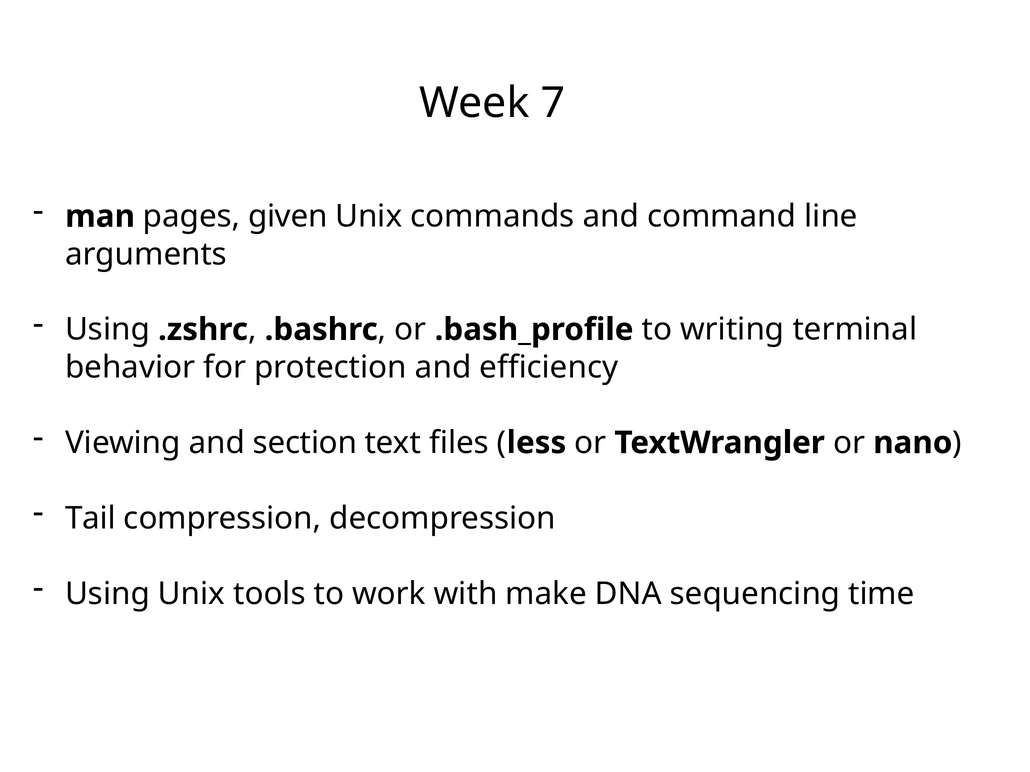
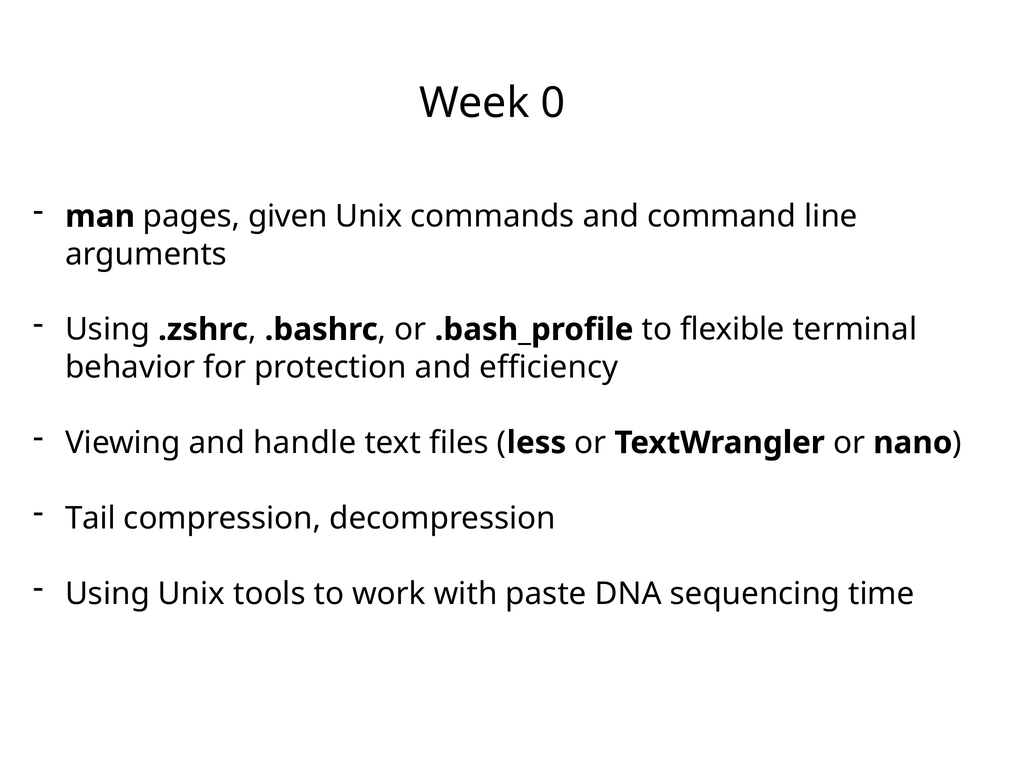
7: 7 -> 0
writing: writing -> flexible
section: section -> handle
make: make -> paste
